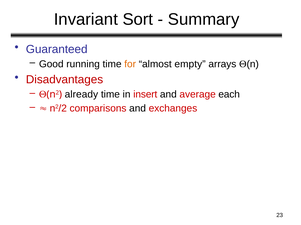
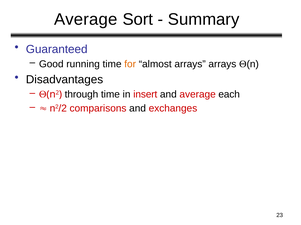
Invariant at (86, 19): Invariant -> Average
almost empty: empty -> arrays
Disadvantages colour: red -> black
already: already -> through
